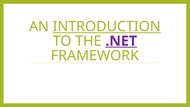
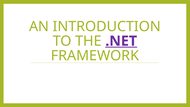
INTRODUCTION underline: present -> none
